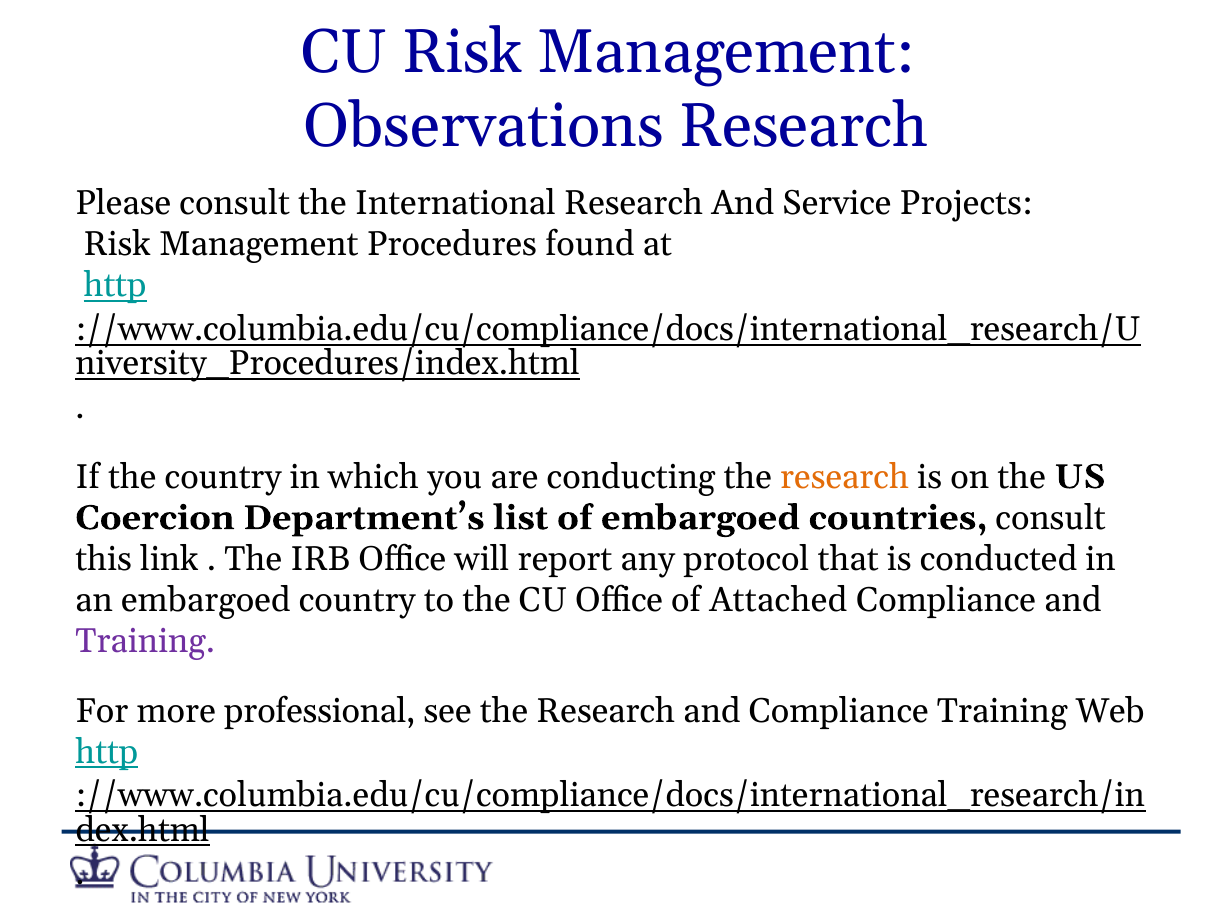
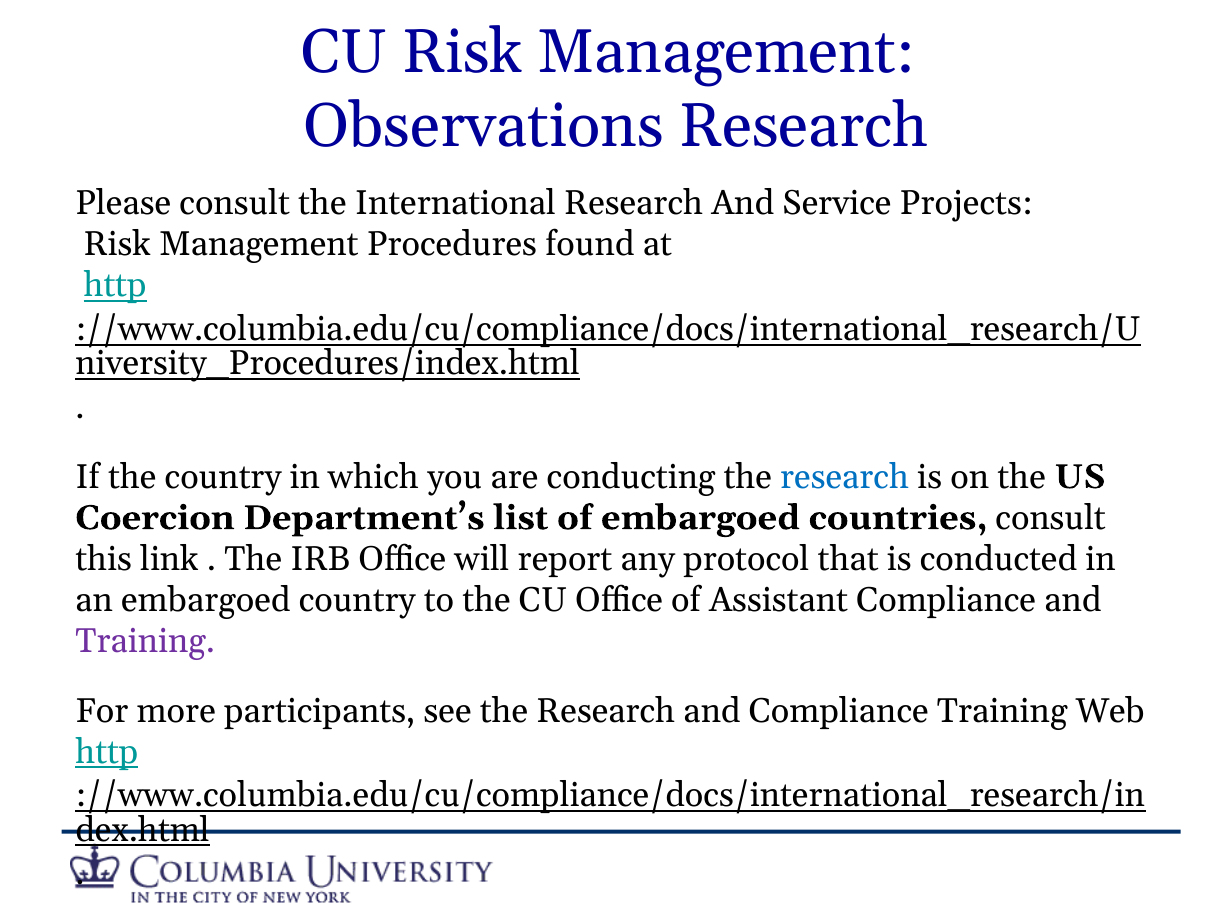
research at (845, 477) colour: orange -> blue
Attached: Attached -> Assistant
professional: professional -> participants
